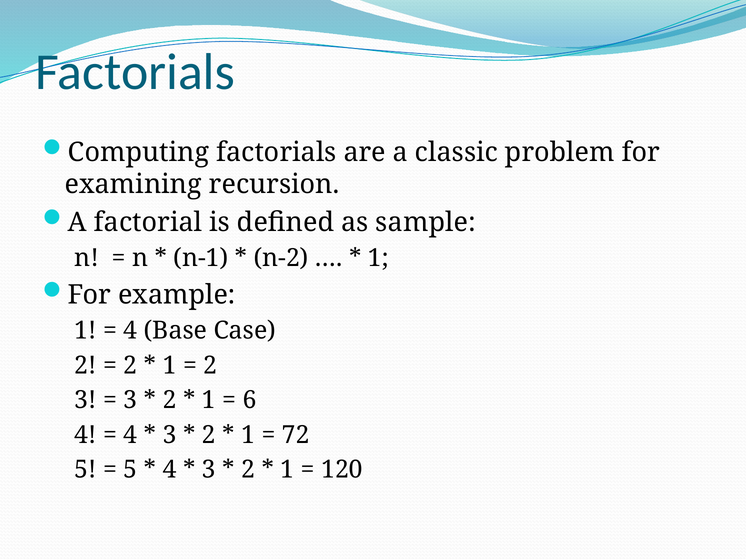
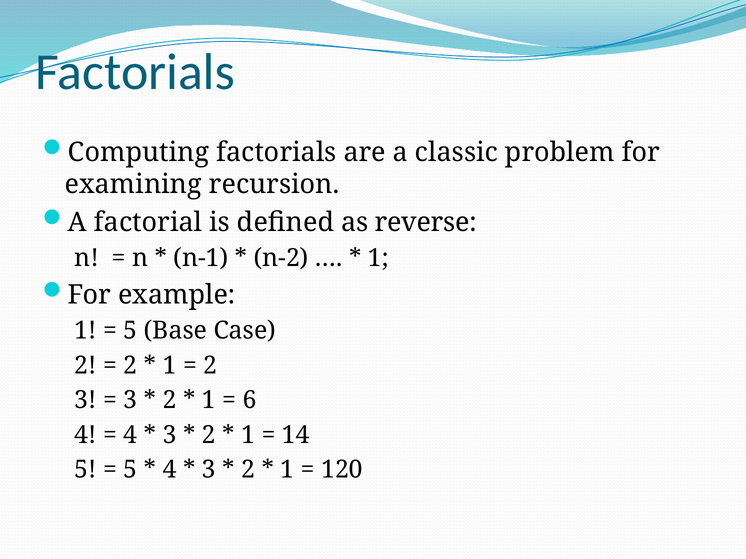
sample: sample -> reverse
4 at (130, 331): 4 -> 5
72: 72 -> 14
